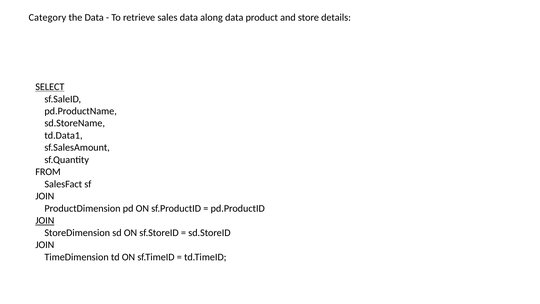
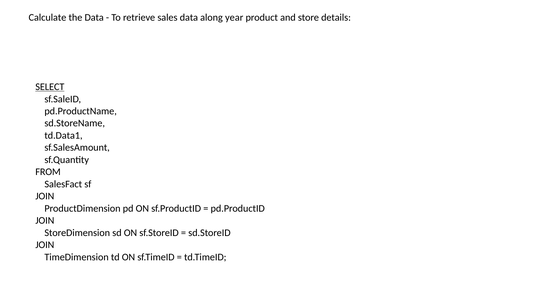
Category: Category -> Calculate
along data: data -> year
JOIN at (45, 220) underline: present -> none
